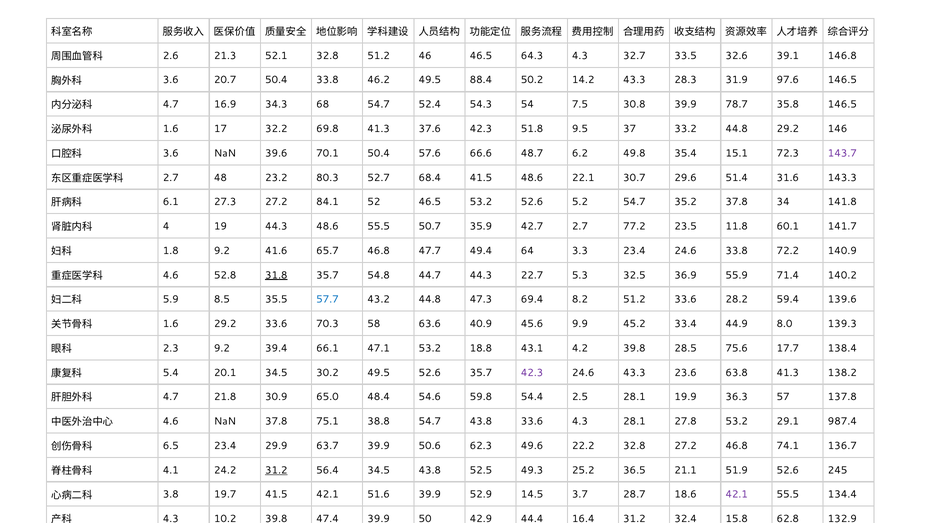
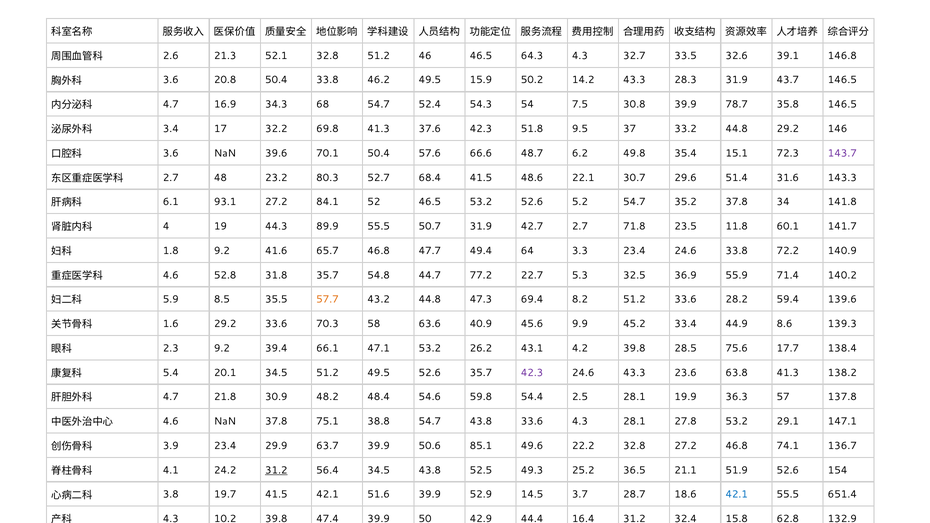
3.6 20.7: 20.7 -> 20.8
88.4: 88.4 -> 15.9
97.6: 97.6 -> 43.7
1.6 at (171, 129): 1.6 -> 3.4
27.3: 27.3 -> 93.1
44.3 48.6: 48.6 -> 89.9
50.7 35.9: 35.9 -> 31.9
77.2: 77.2 -> 71.8
31.8 underline: present -> none
44.7 44.3: 44.3 -> 77.2
57.7 colour: blue -> orange
8.0: 8.0 -> 8.6
18.8: 18.8 -> 26.2
34.5 30.2: 30.2 -> 51.2
65.0: 65.0 -> 48.2
987.4: 987.4 -> 147.1
6.5 at (171, 446): 6.5 -> 3.9
62.3: 62.3 -> 85.1
245: 245 -> 154
42.1 at (737, 495) colour: purple -> blue
134.4: 134.4 -> 651.4
